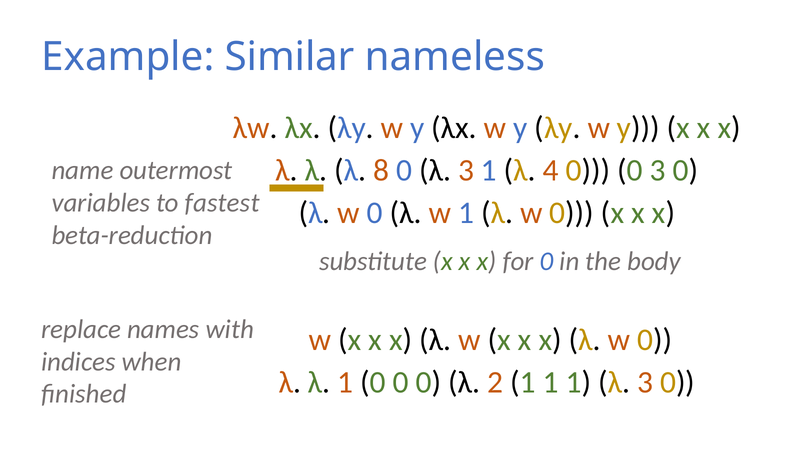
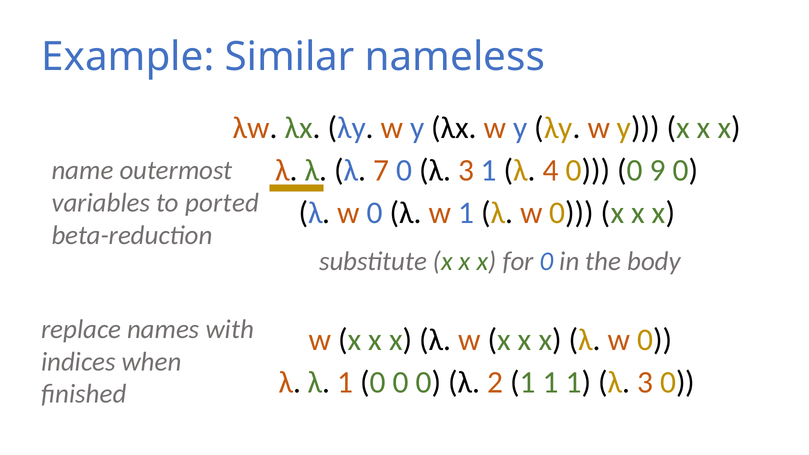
8: 8 -> 7
0 3: 3 -> 9
fastest: fastest -> ported
